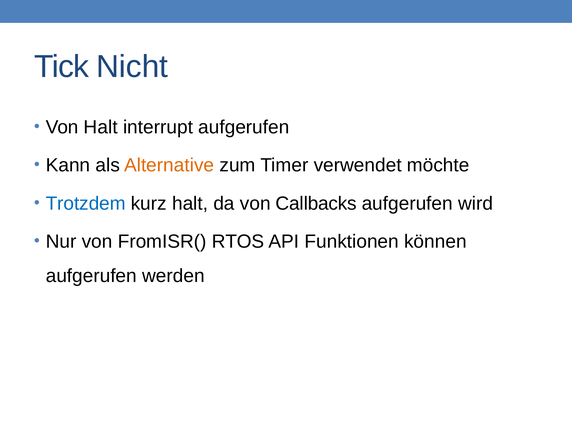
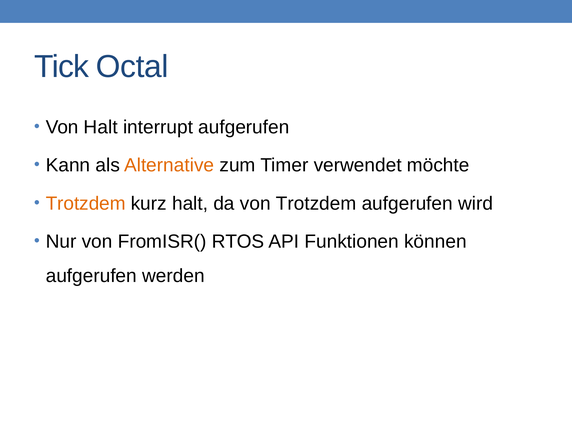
Nicht: Nicht -> Octal
Trotzdem at (86, 203) colour: blue -> orange
von Callbacks: Callbacks -> Trotzdem
